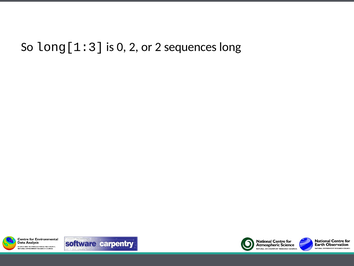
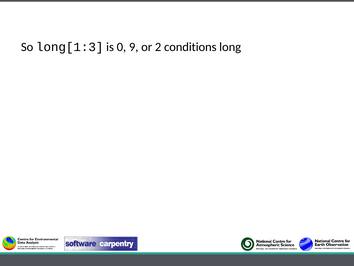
0 2: 2 -> 9
sequences: sequences -> conditions
